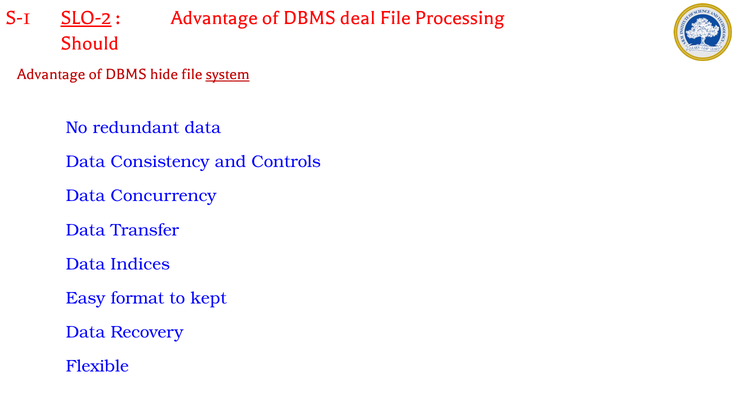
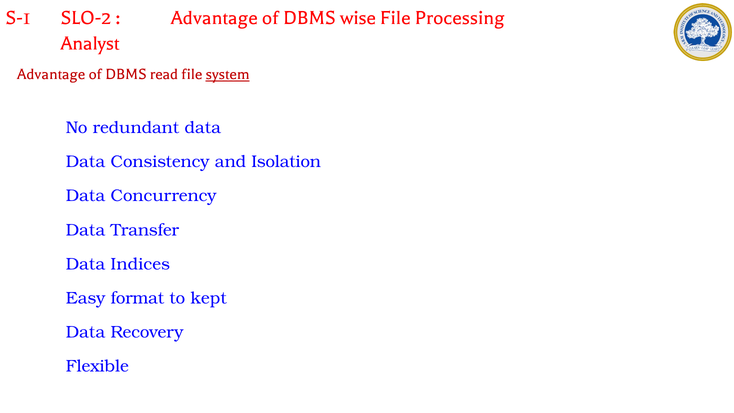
SLO-2 underline: present -> none
deal: deal -> wise
Should: Should -> Analyst
hide: hide -> read
Controls: Controls -> Isolation
